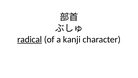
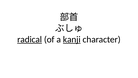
kanji underline: none -> present
